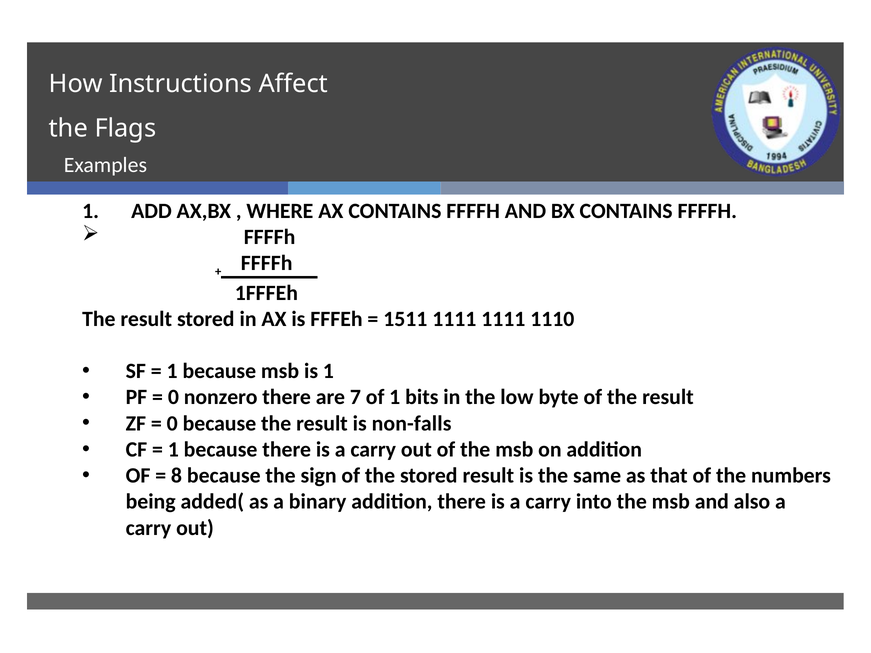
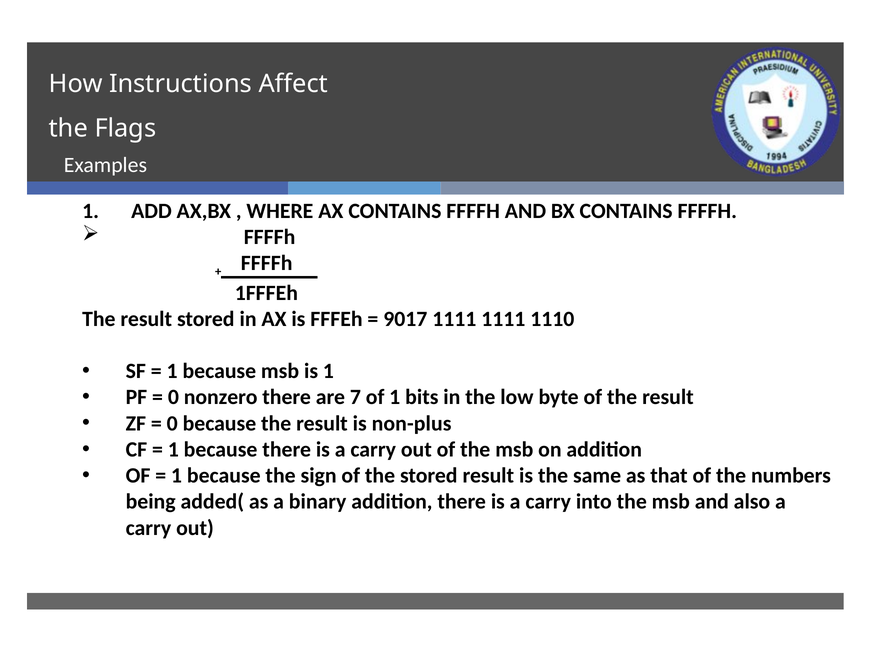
1511: 1511 -> 9017
non-falls: non-falls -> non-plus
8 at (177, 476): 8 -> 1
